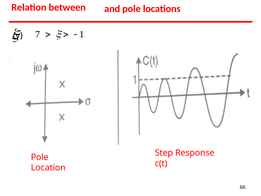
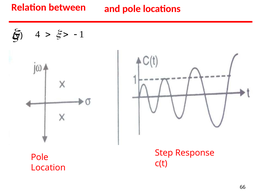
7: 7 -> 4
